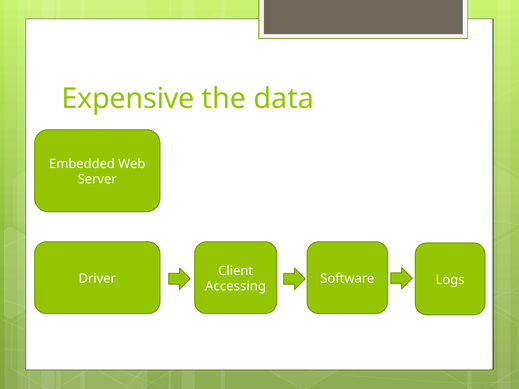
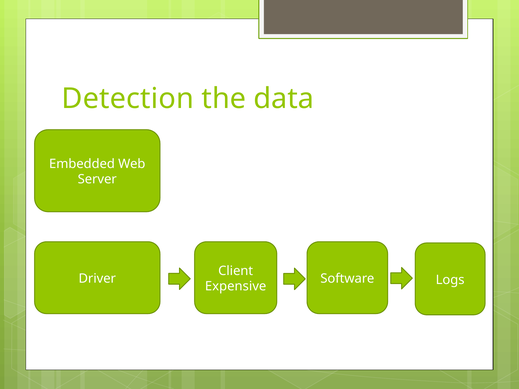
Expensive: Expensive -> Detection
Accessing: Accessing -> Expensive
